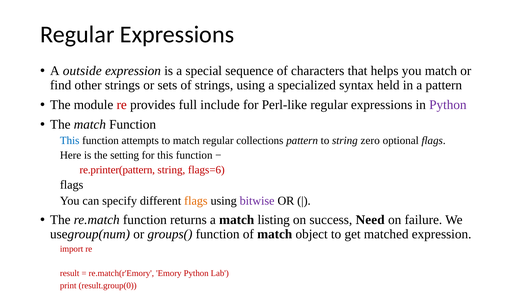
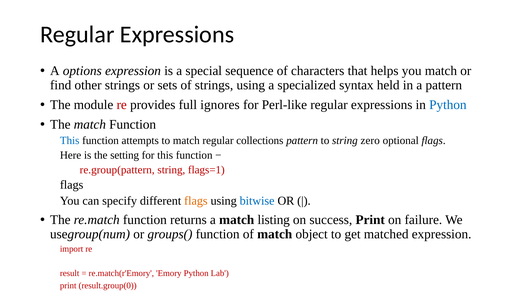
outside: outside -> options
include: include -> ignores
Python at (448, 105) colour: purple -> blue
re.printer(pattern: re.printer(pattern -> re.group(pattern
flags=6: flags=6 -> flags=1
bitwise colour: purple -> blue
success Need: Need -> Print
